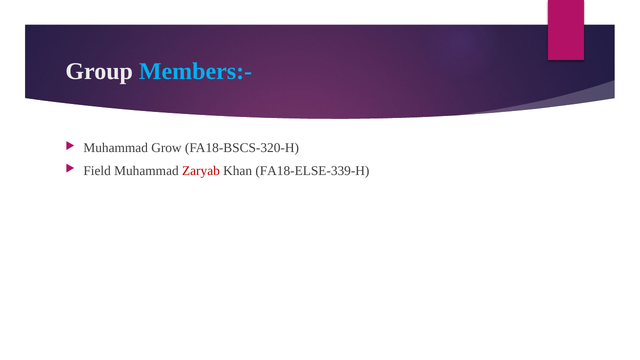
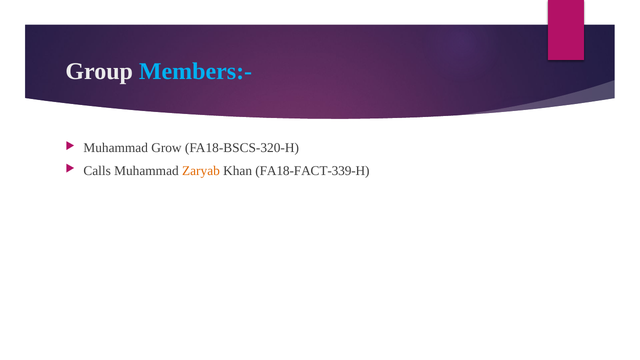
Field: Field -> Calls
Zaryab colour: red -> orange
FA18-ELSE-339-H: FA18-ELSE-339-H -> FA18-FACT-339-H
